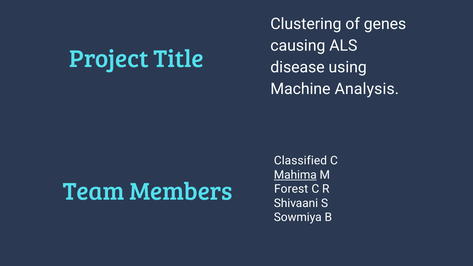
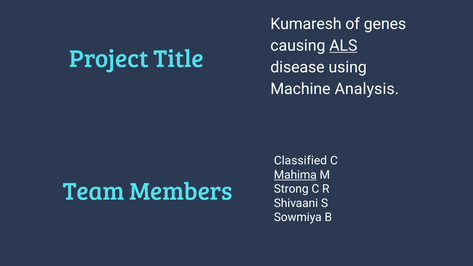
Clustering: Clustering -> Kumaresh
ALS underline: none -> present
Forest: Forest -> Strong
